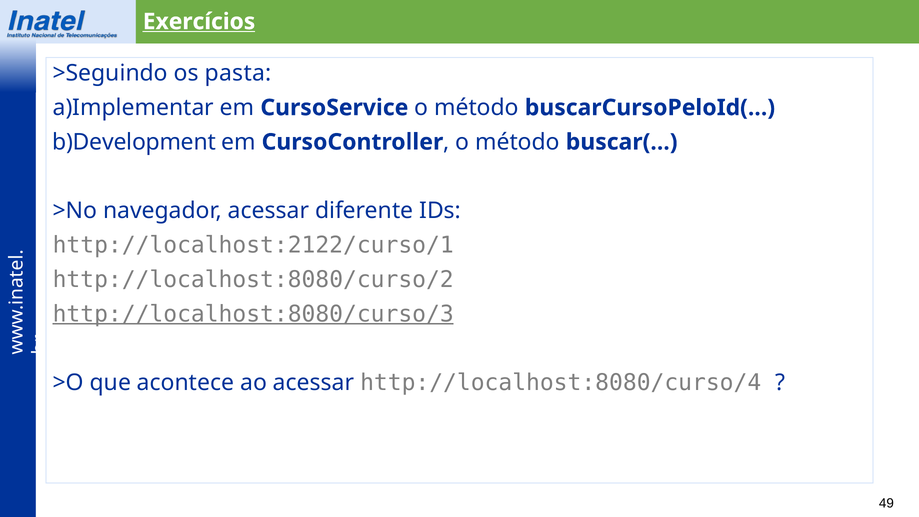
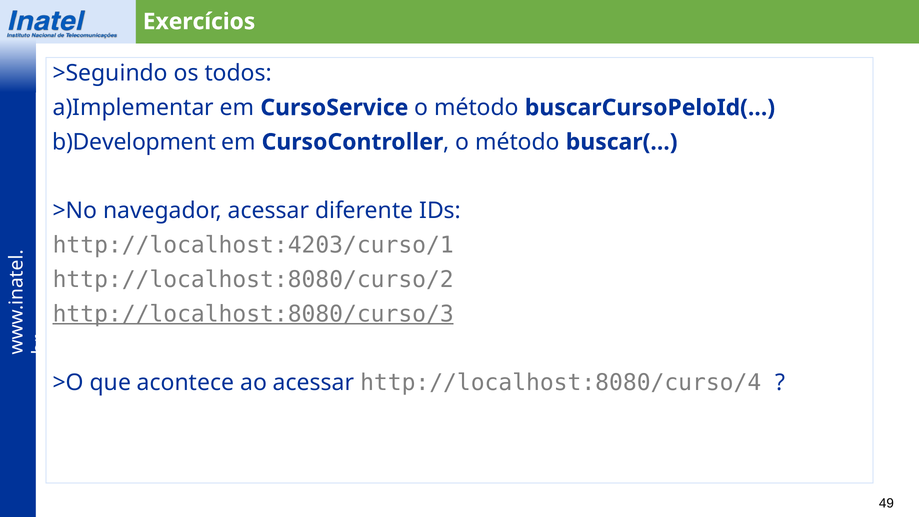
Exercícios underline: present -> none
pasta: pasta -> todos
http://localhost:2122/curso/1: http://localhost:2122/curso/1 -> http://localhost:4203/curso/1
